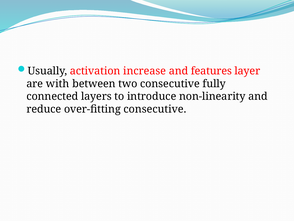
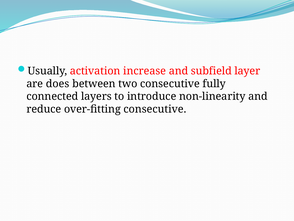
features: features -> subfield
with: with -> does
